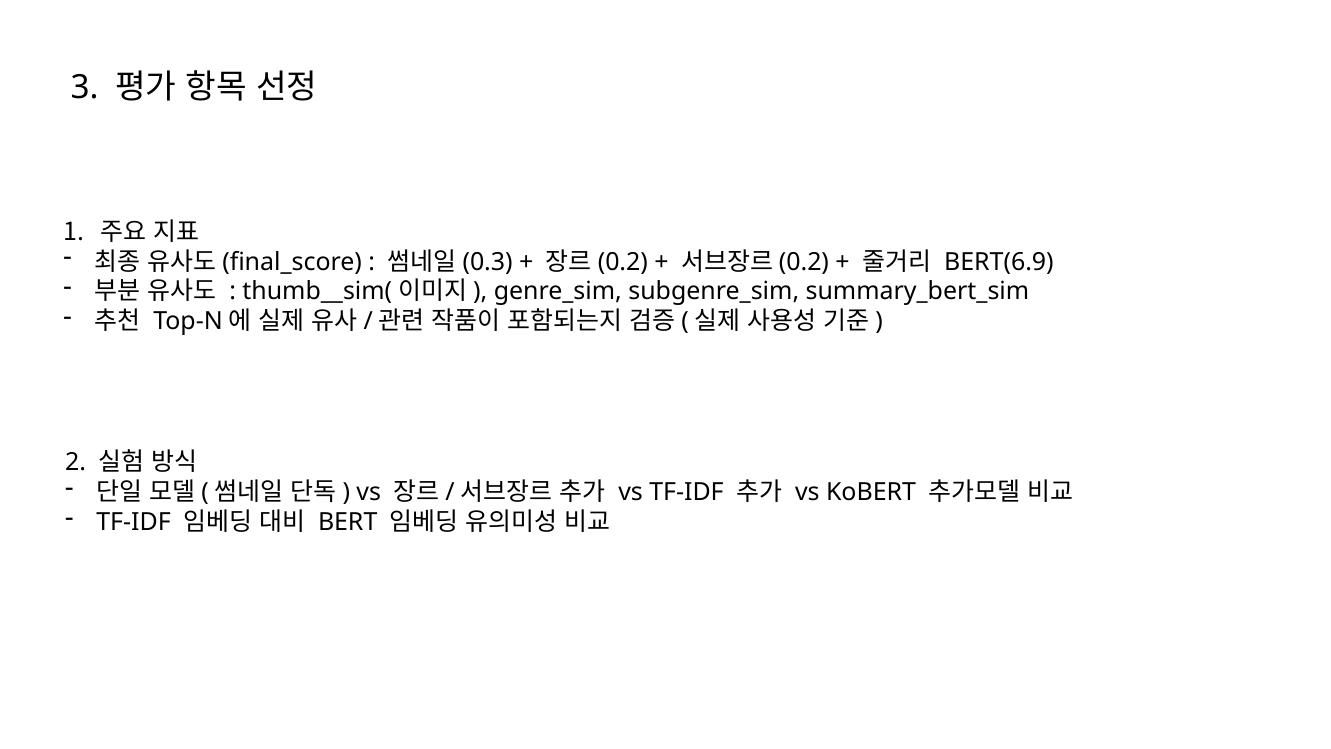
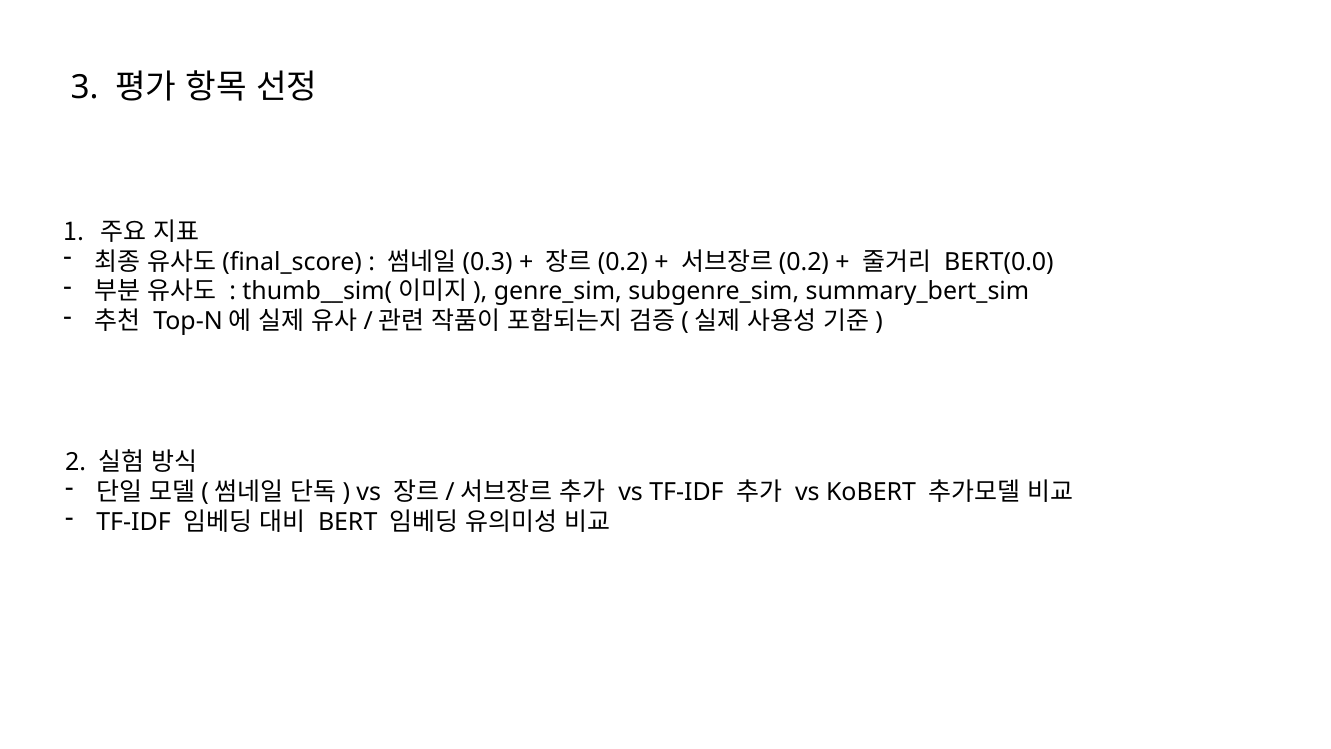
BERT(6.9: BERT(6.9 -> BERT(0.0
